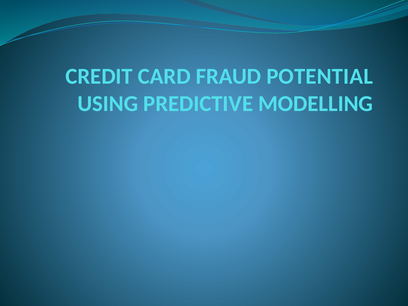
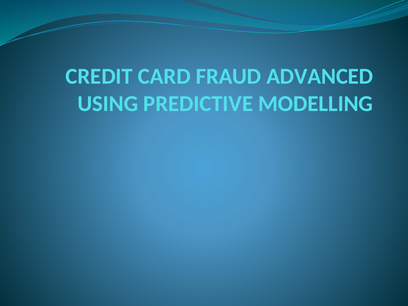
POTENTIAL: POTENTIAL -> ADVANCED
